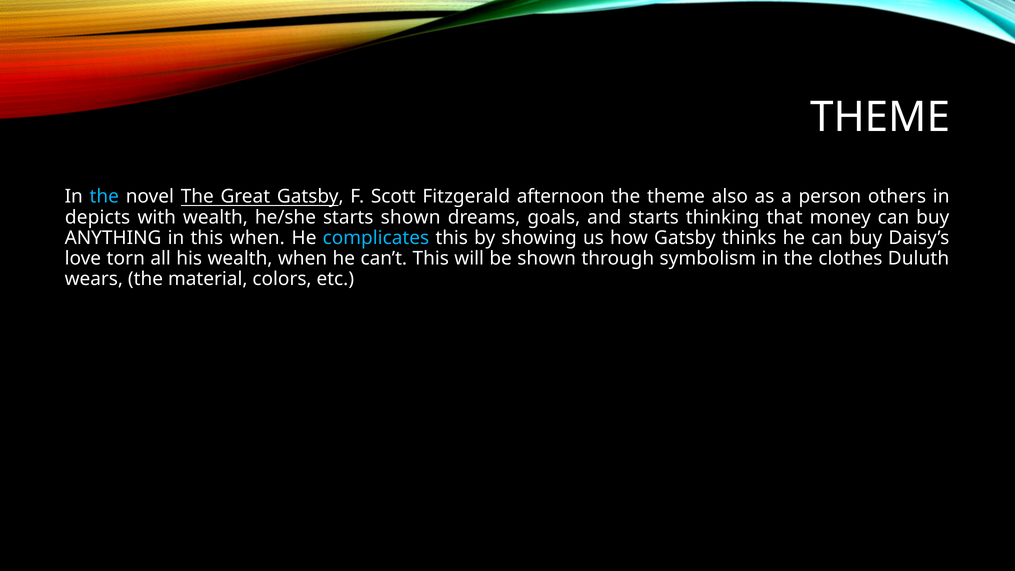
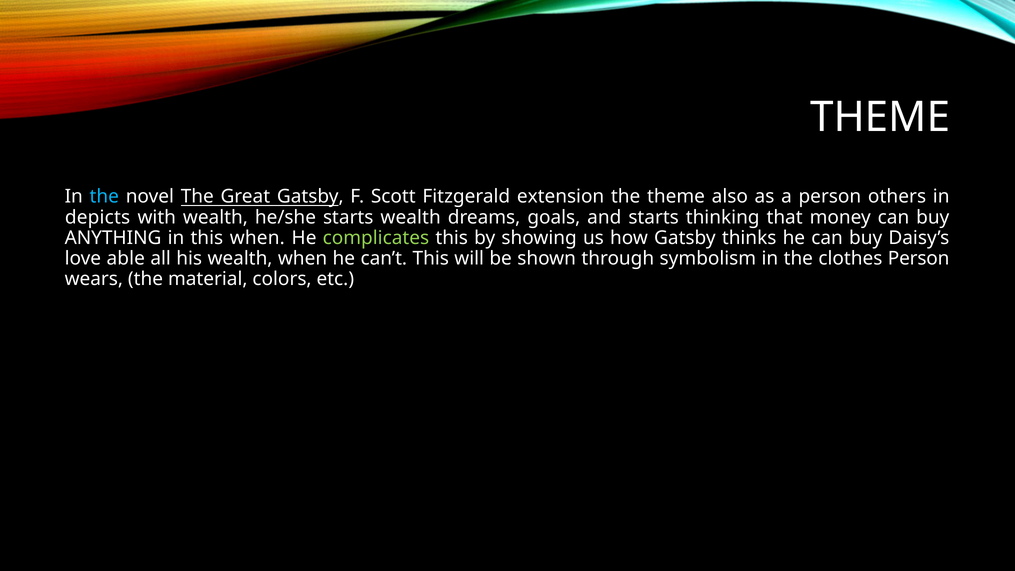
afternoon: afternoon -> extension
starts shown: shown -> wealth
complicates colour: light blue -> light green
torn: torn -> able
clothes Duluth: Duluth -> Person
